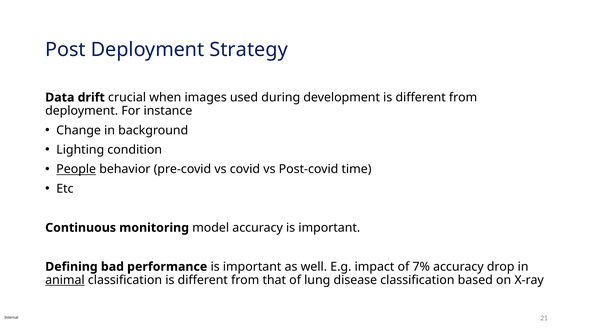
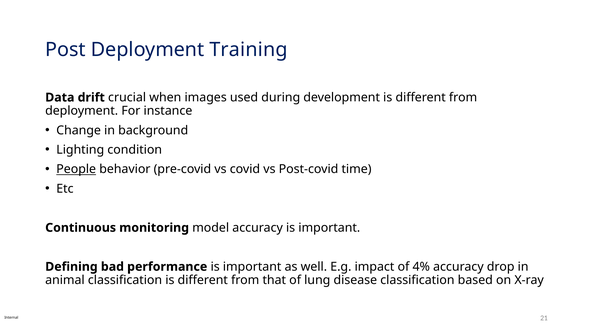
Strategy: Strategy -> Training
7%: 7% -> 4%
animal underline: present -> none
